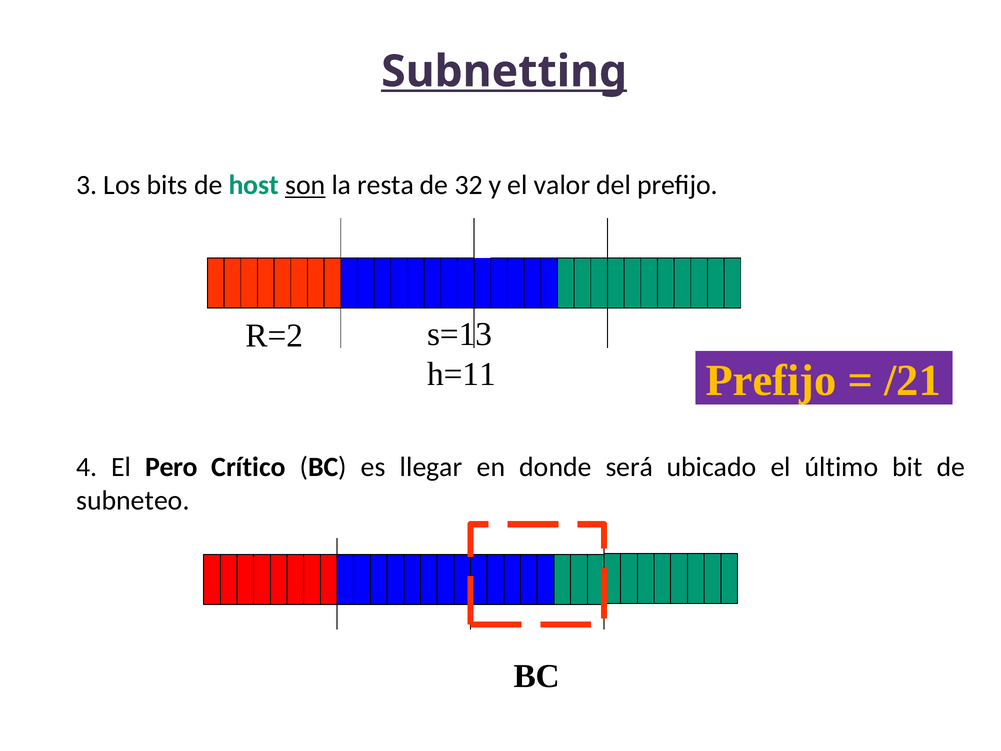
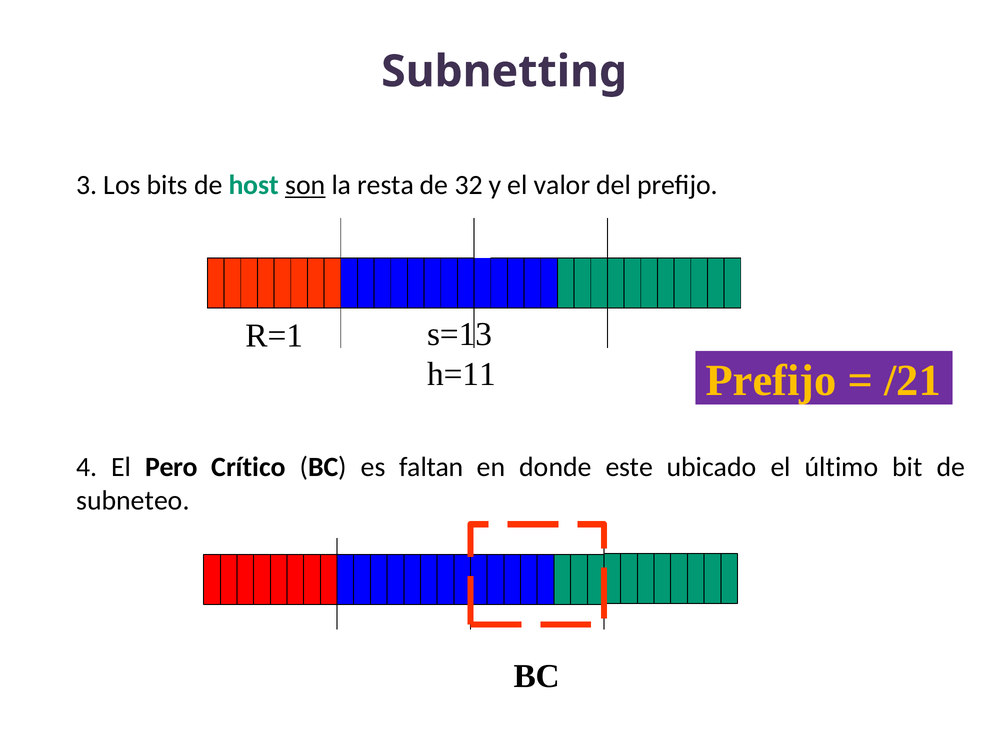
Subnetting underline: present -> none
R=2: R=2 -> R=1
llegar: llegar -> faltan
será: será -> este
